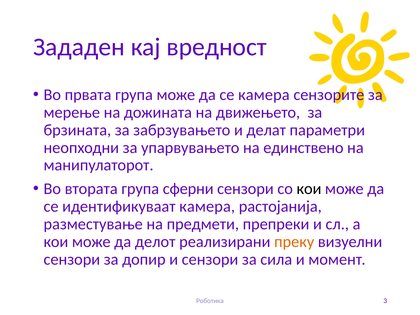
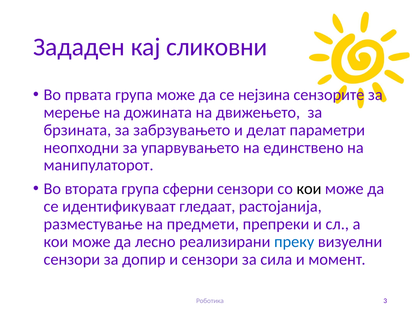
вредност: вредност -> сликовни
се камера: камера -> нејзина
идентификуваат камера: камера -> гледаат
делот: делот -> лесно
преку colour: orange -> blue
